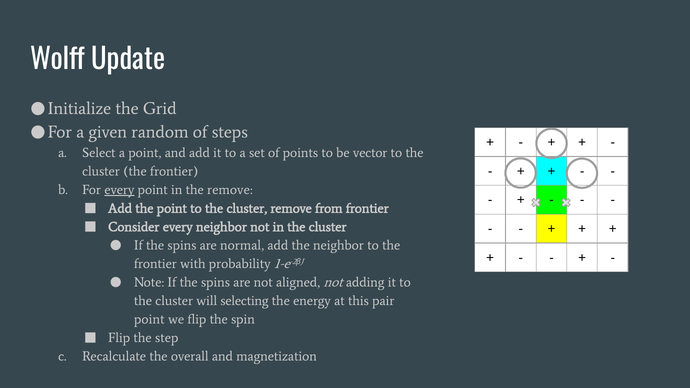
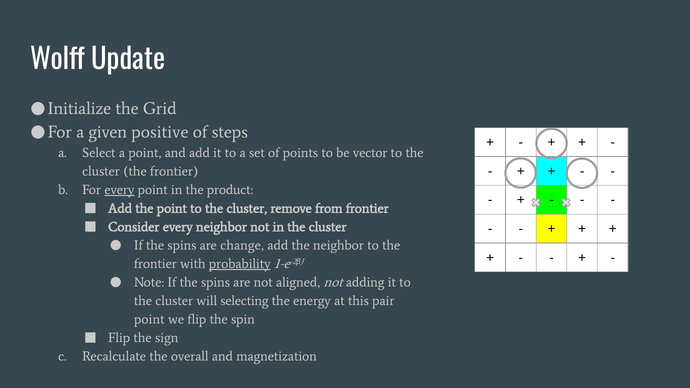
random: random -> positive
the remove: remove -> product
normal: normal -> change
probability underline: none -> present
step: step -> sign
